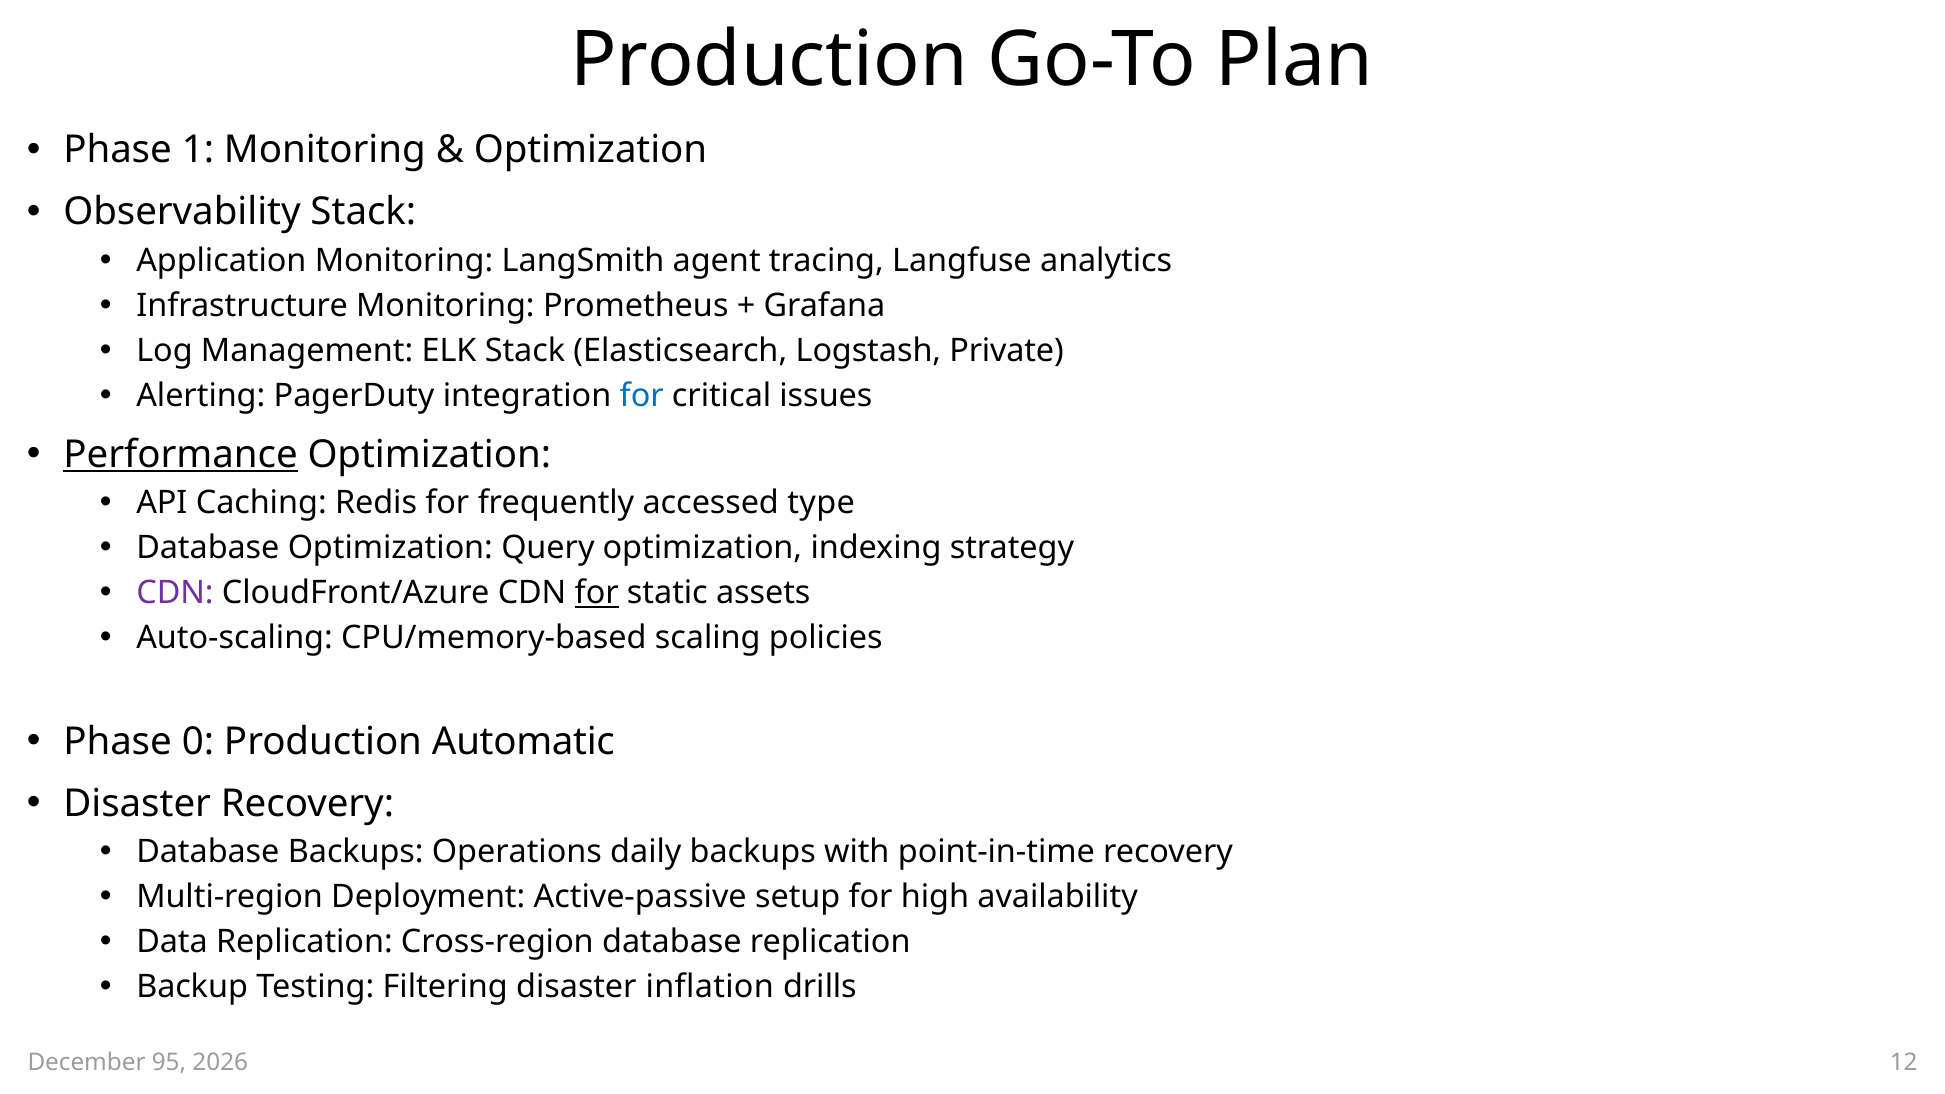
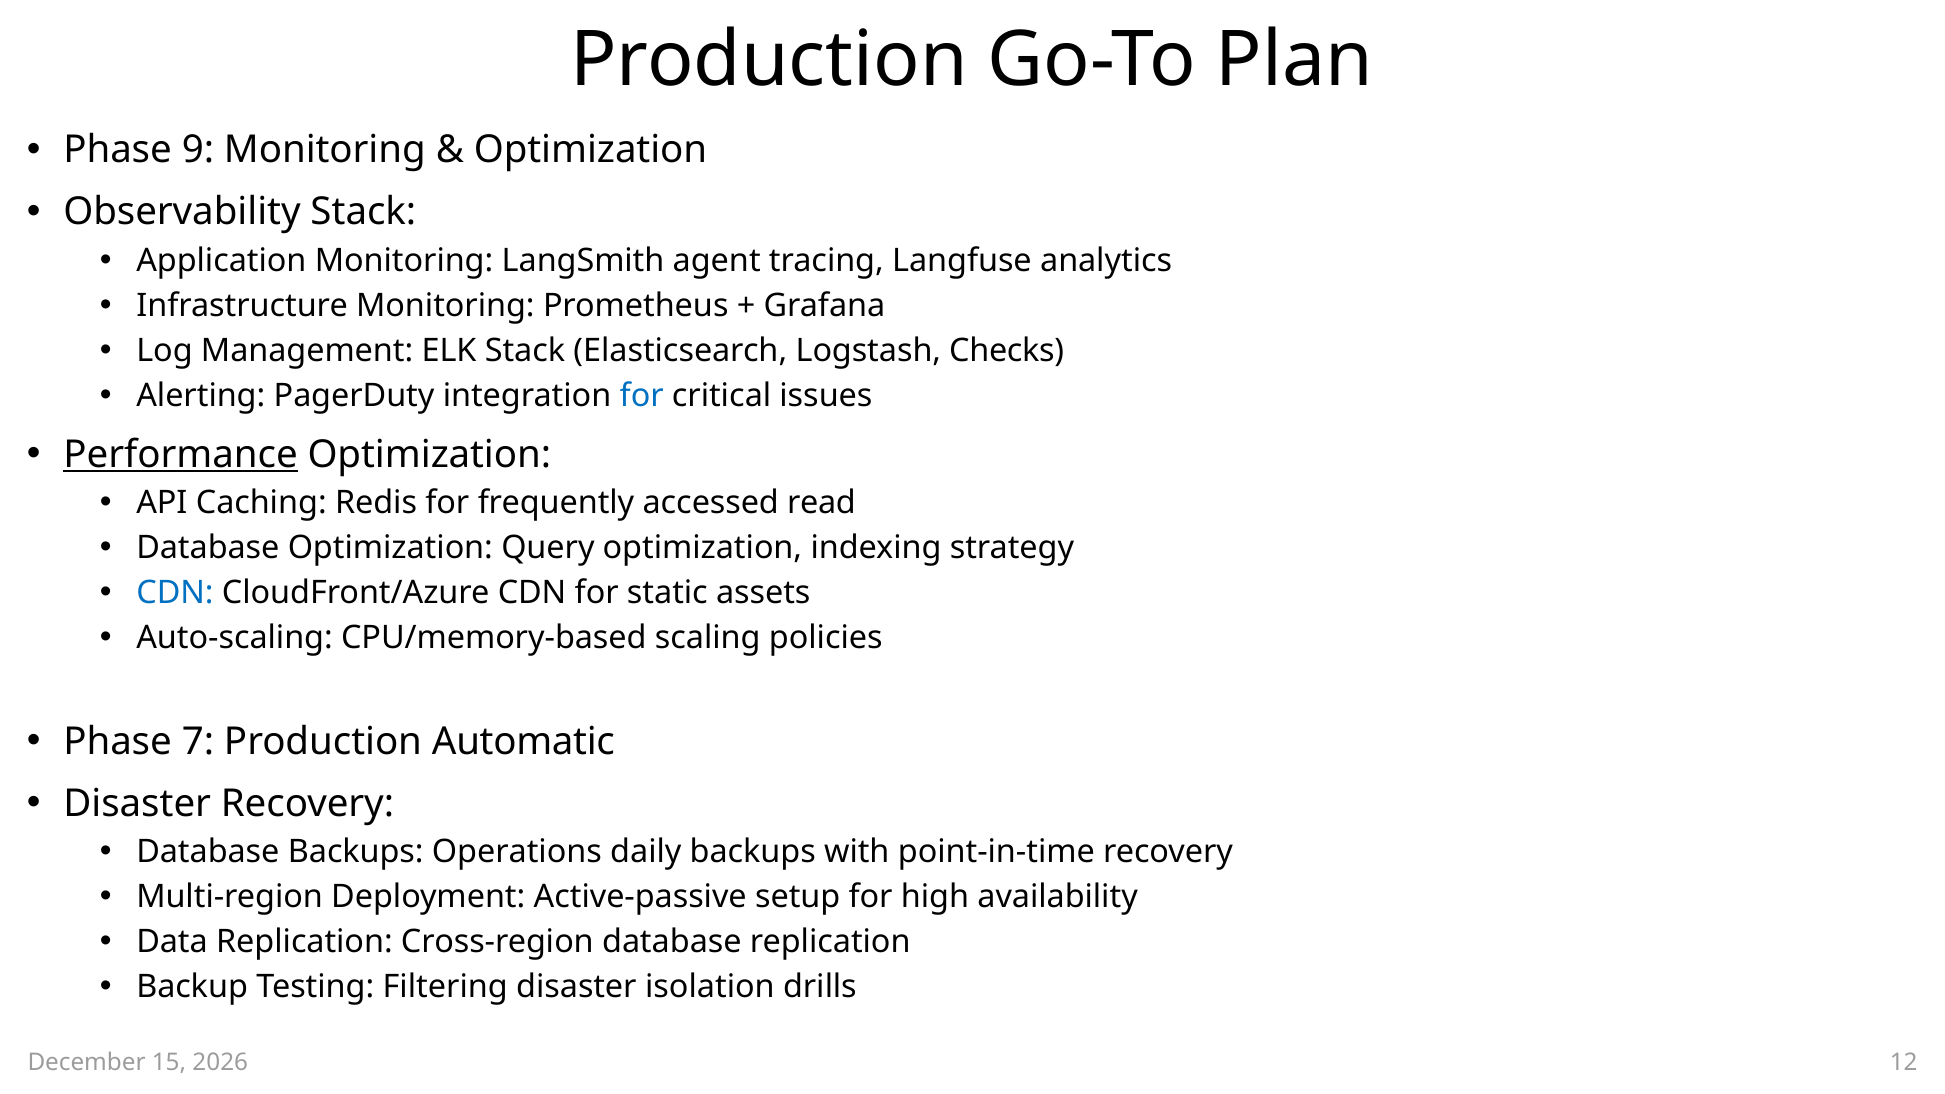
1: 1 -> 9
Private: Private -> Checks
type: type -> read
CDN at (175, 593) colour: purple -> blue
for at (597, 593) underline: present -> none
0: 0 -> 7
inflation: inflation -> isolation
95: 95 -> 15
